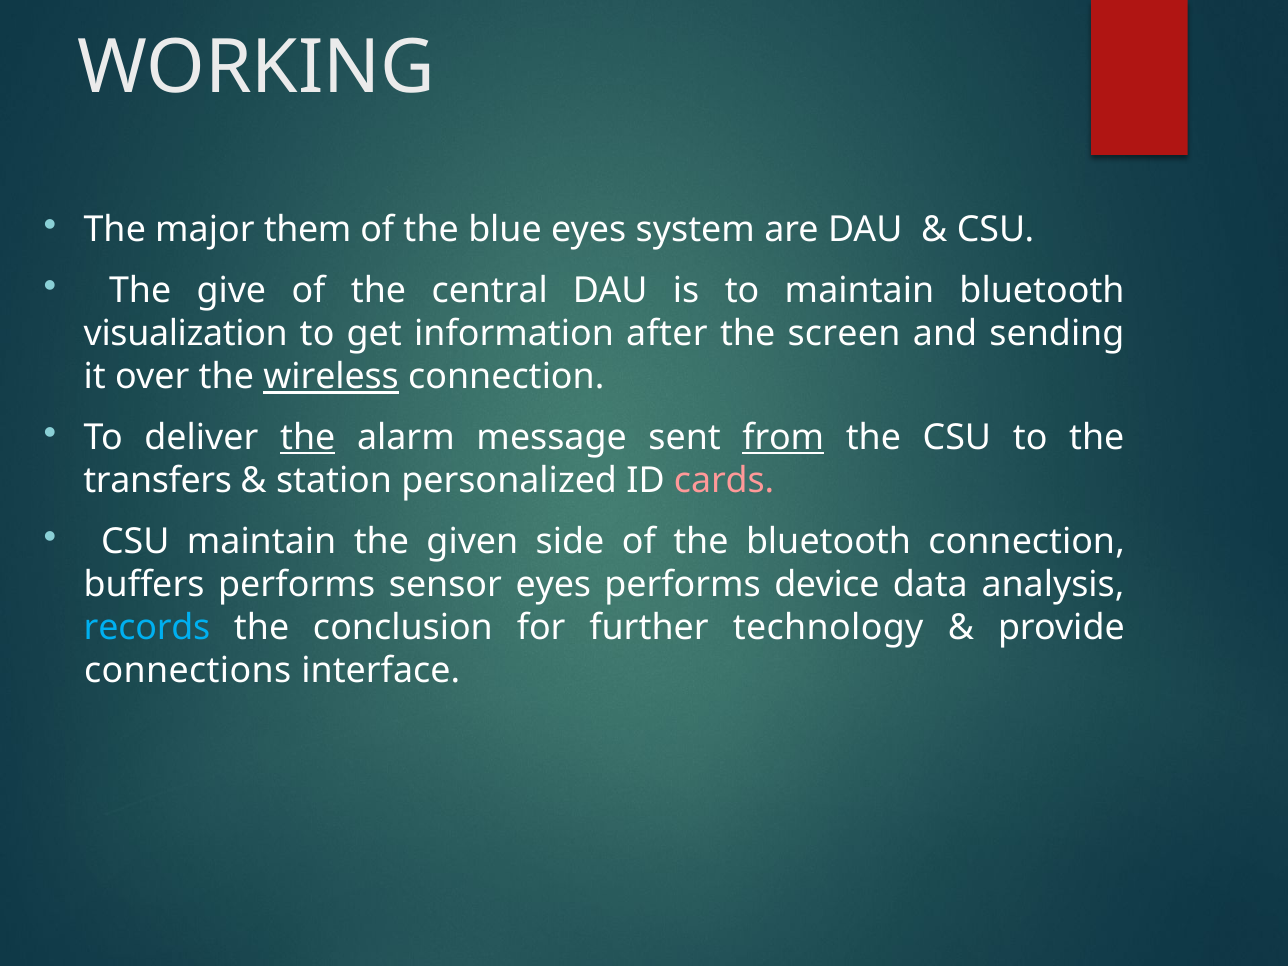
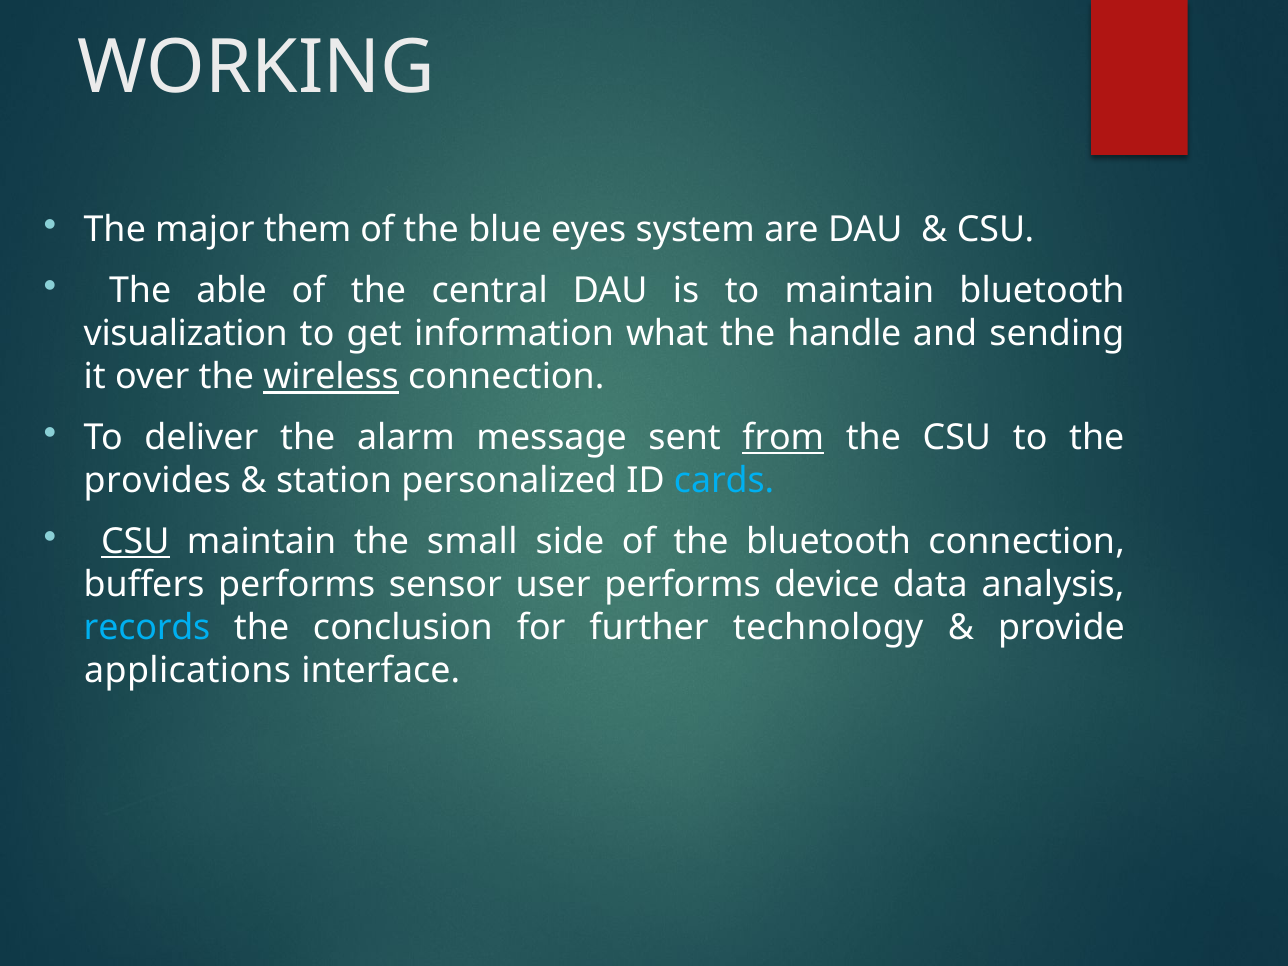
give: give -> able
after: after -> what
screen: screen -> handle
the at (308, 438) underline: present -> none
transfers: transfers -> provides
cards colour: pink -> light blue
CSU at (135, 542) underline: none -> present
given: given -> small
sensor eyes: eyes -> user
connections: connections -> applications
